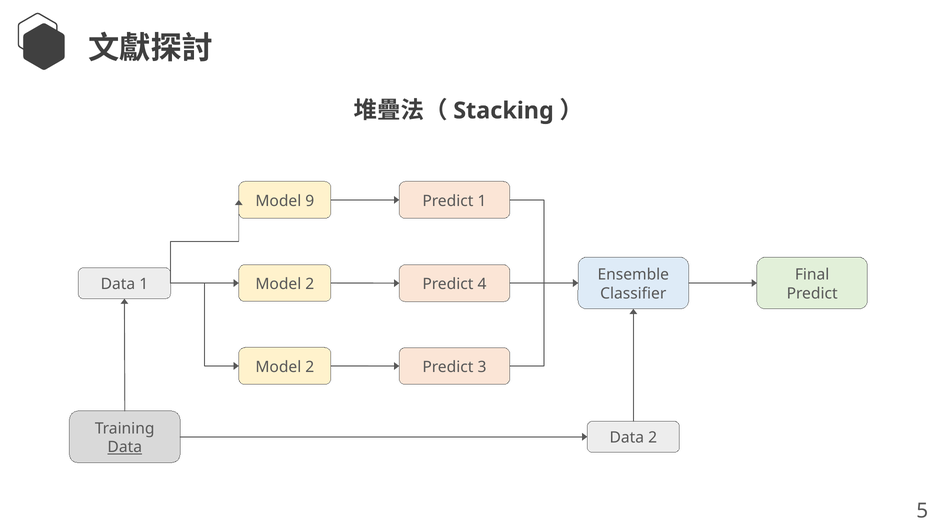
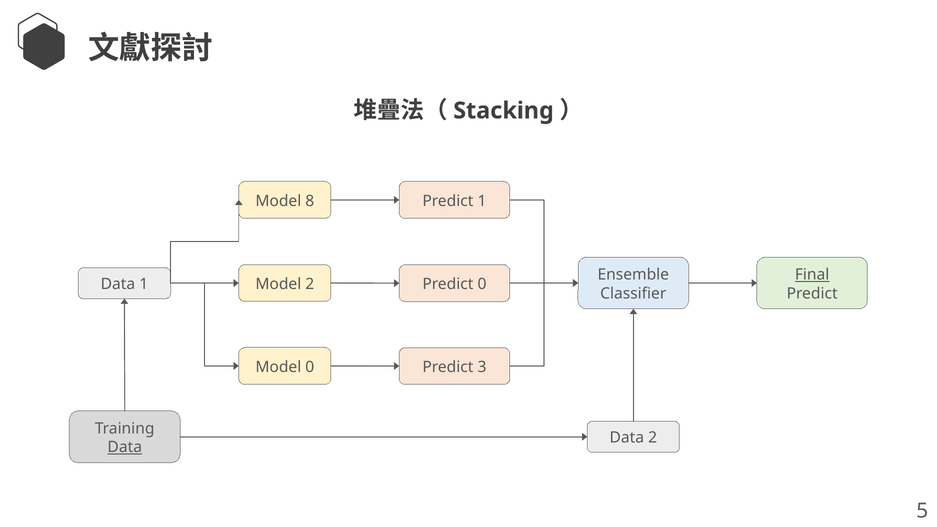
9: 9 -> 8
Final underline: none -> present
Predict 4: 4 -> 0
2 at (310, 367): 2 -> 0
